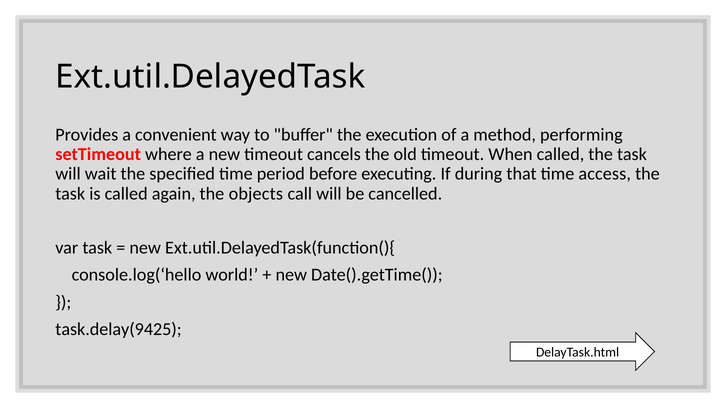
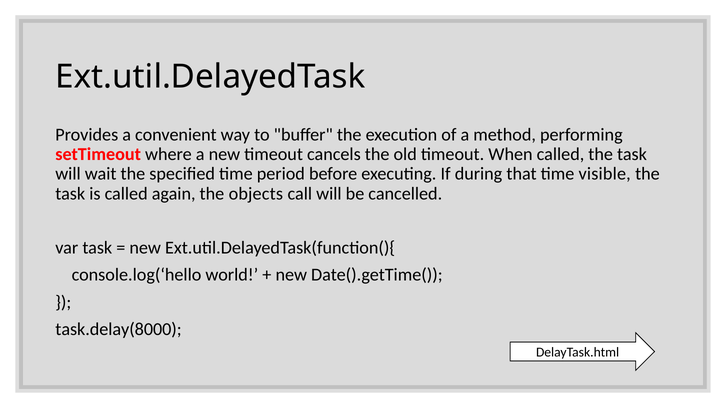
access: access -> visible
task.delay(9425: task.delay(9425 -> task.delay(8000
